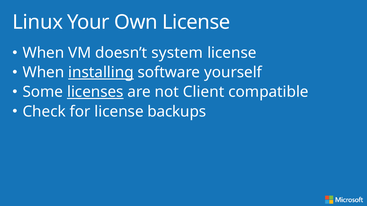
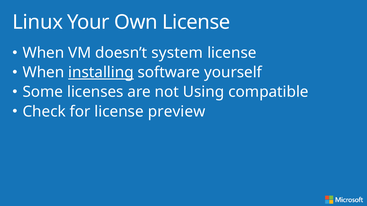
licenses underline: present -> none
Client: Client -> Using
backups: backups -> preview
